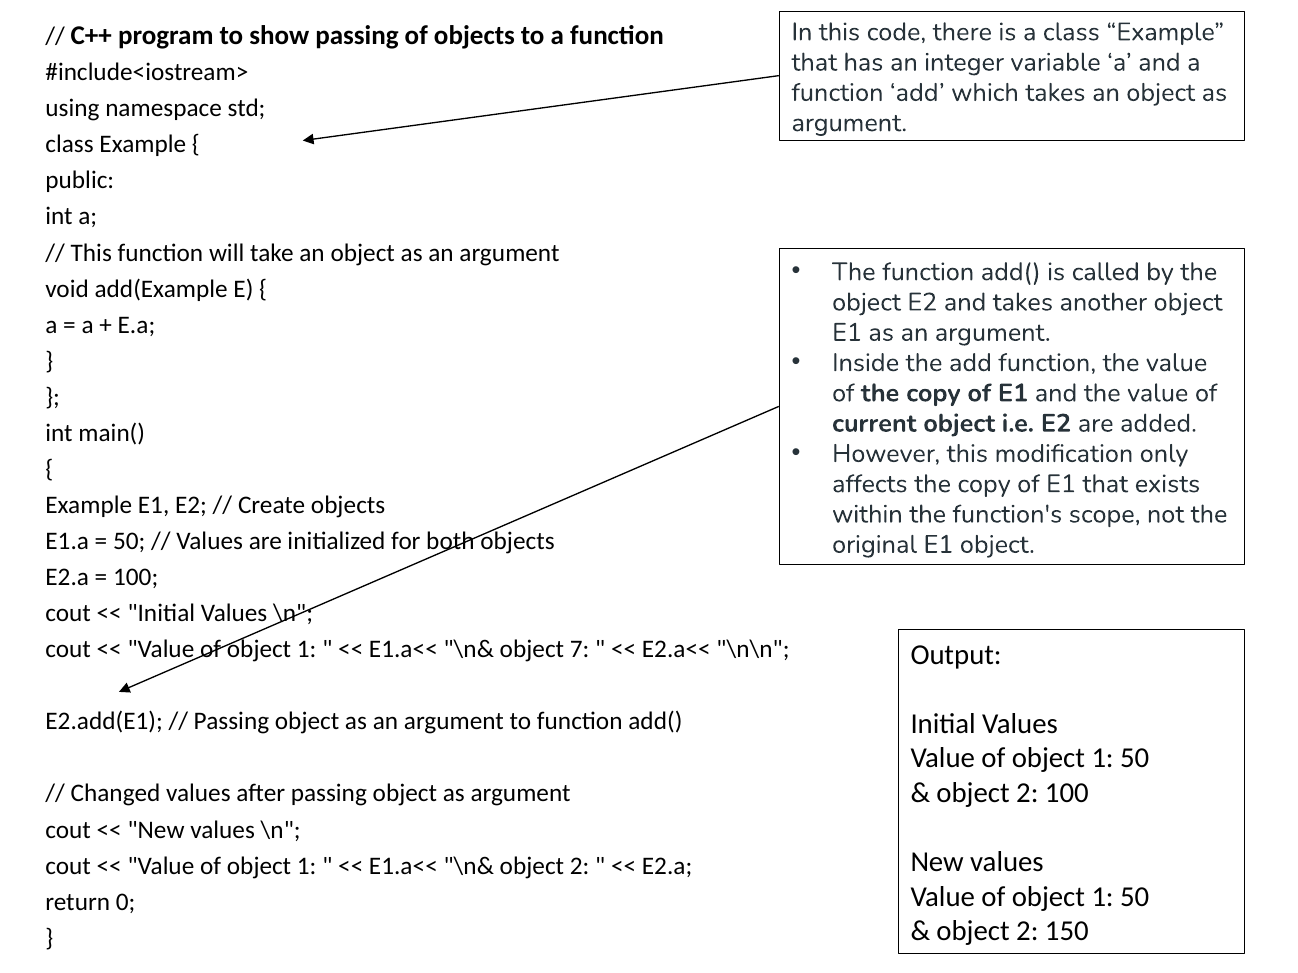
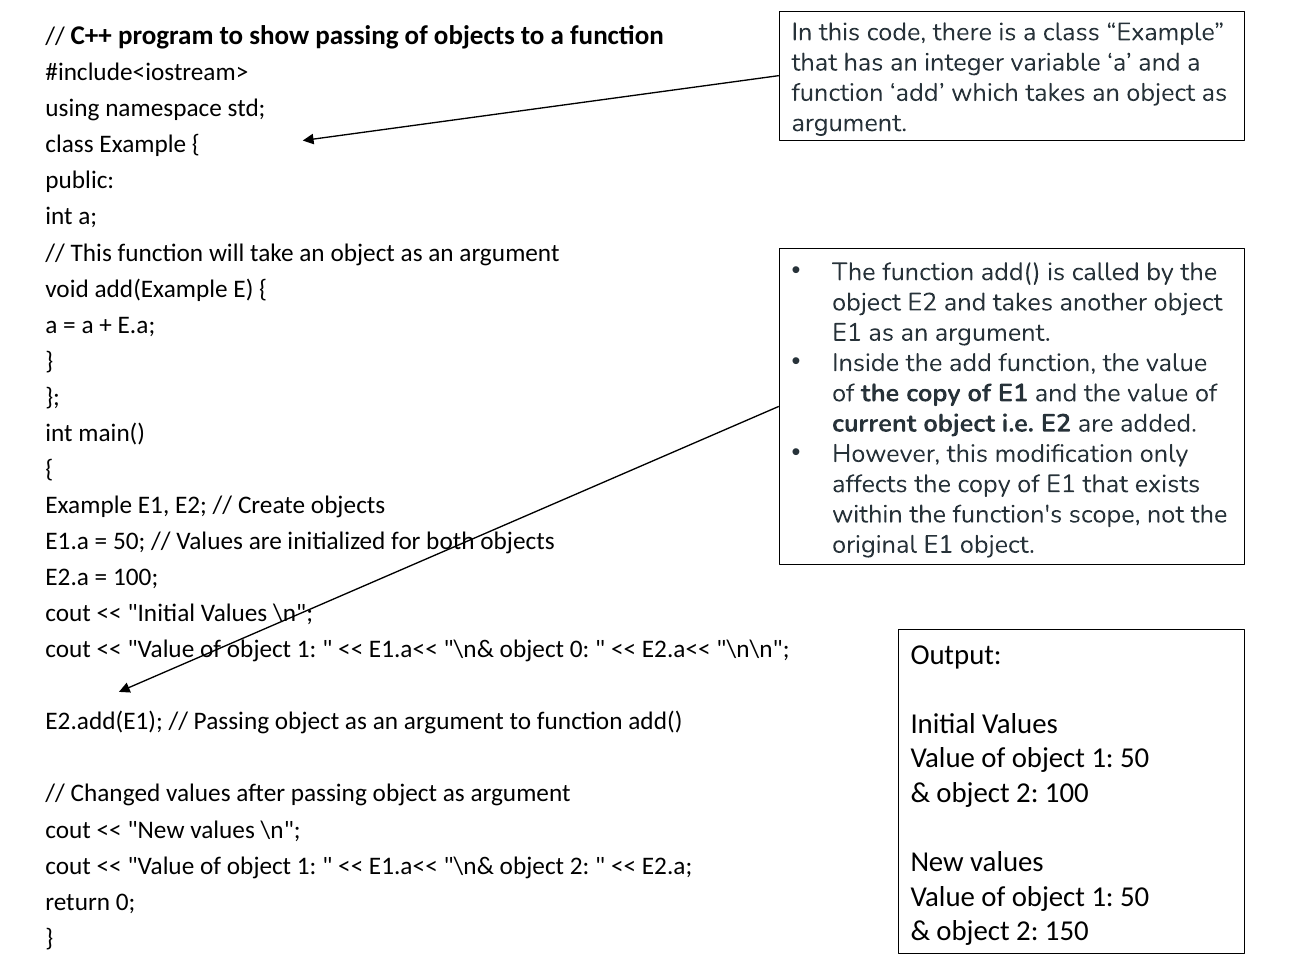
object 7: 7 -> 0
